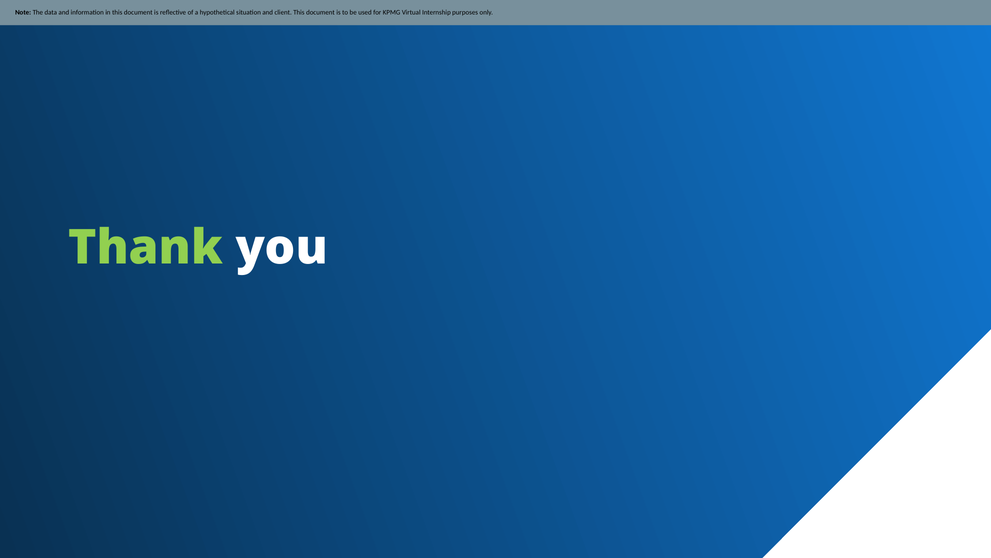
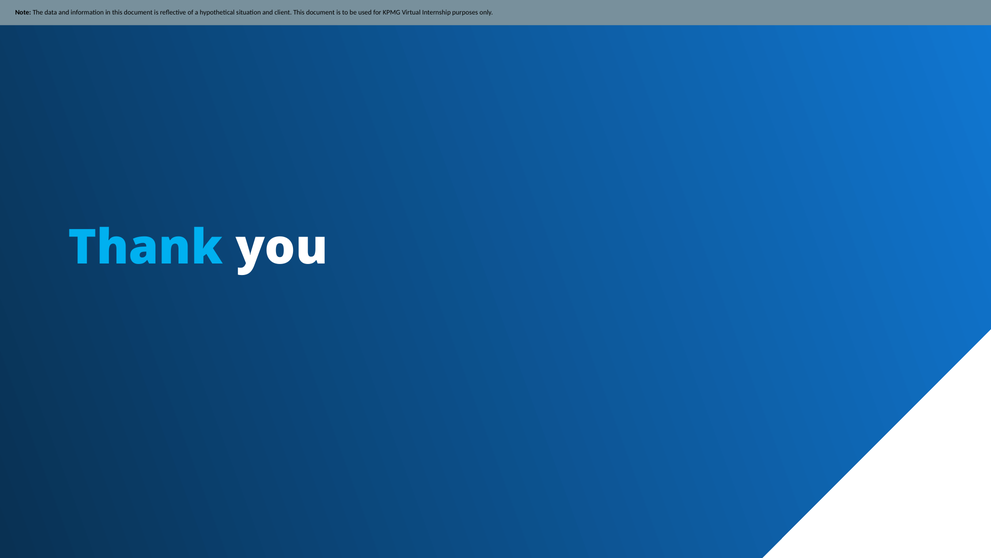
Thank colour: light green -> light blue
